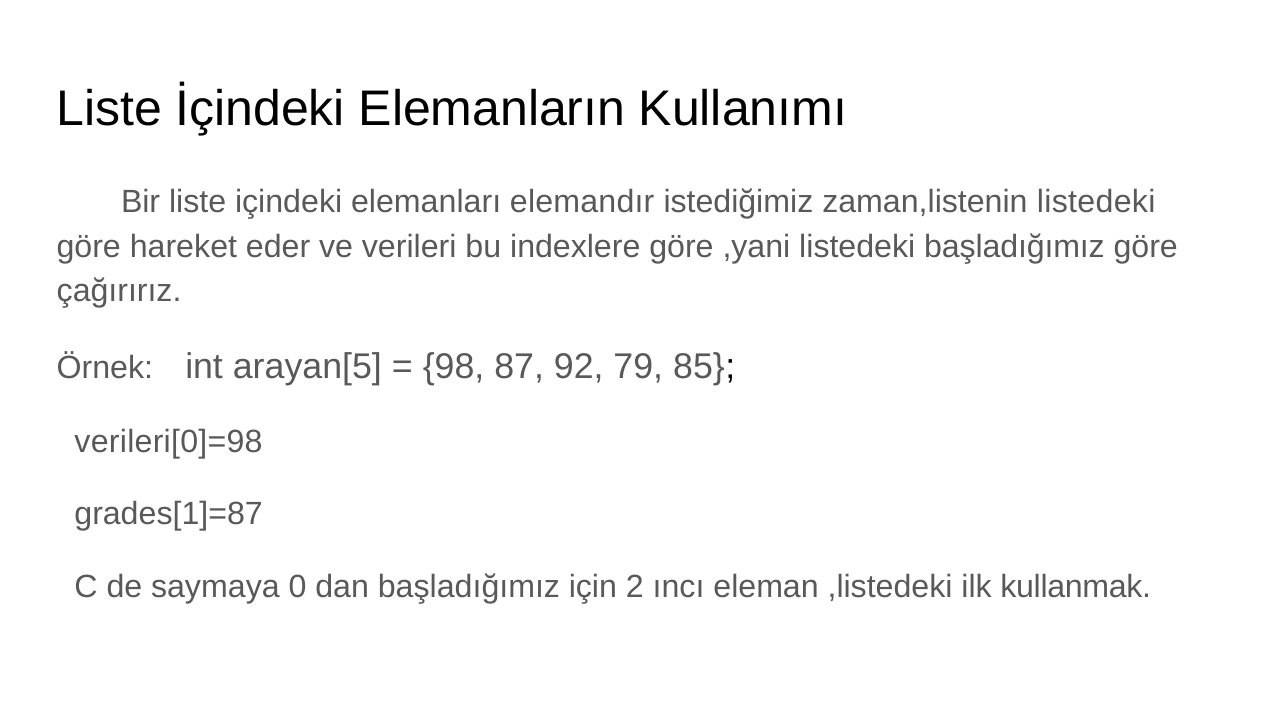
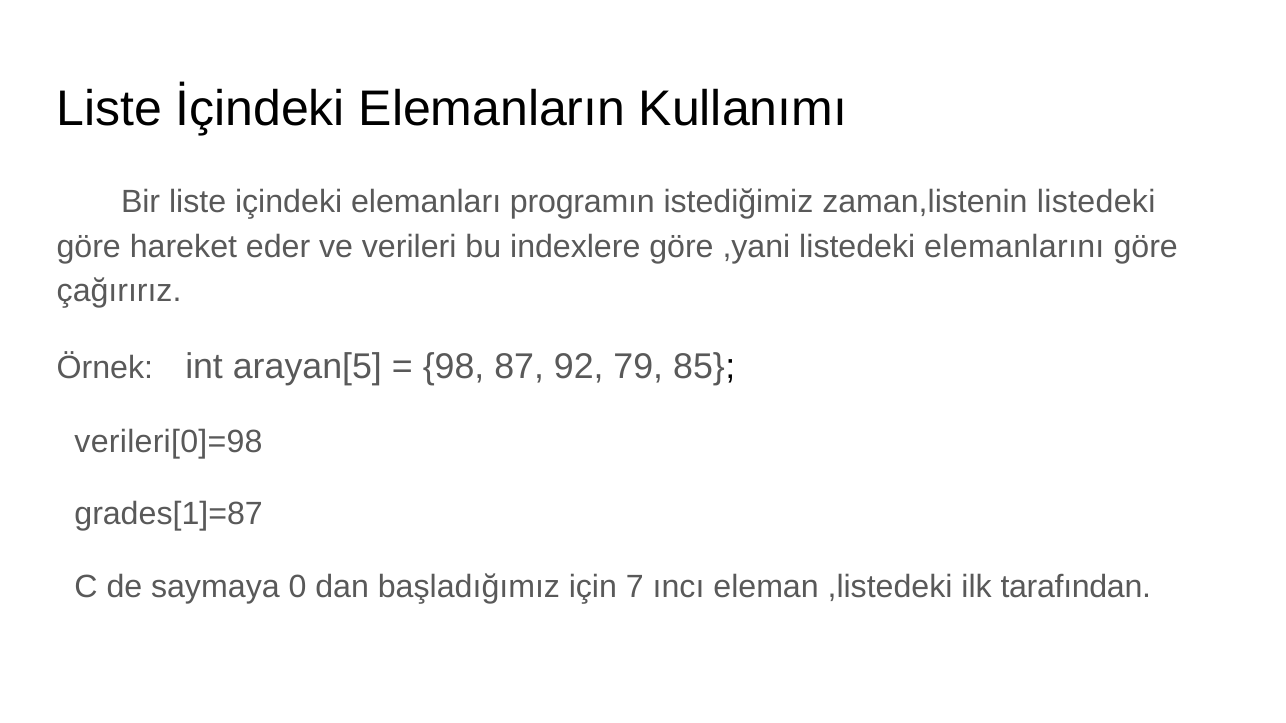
elemandır: elemandır -> programın
listedeki başladığımız: başladığımız -> elemanlarını
2: 2 -> 7
kullanmak: kullanmak -> tarafından
